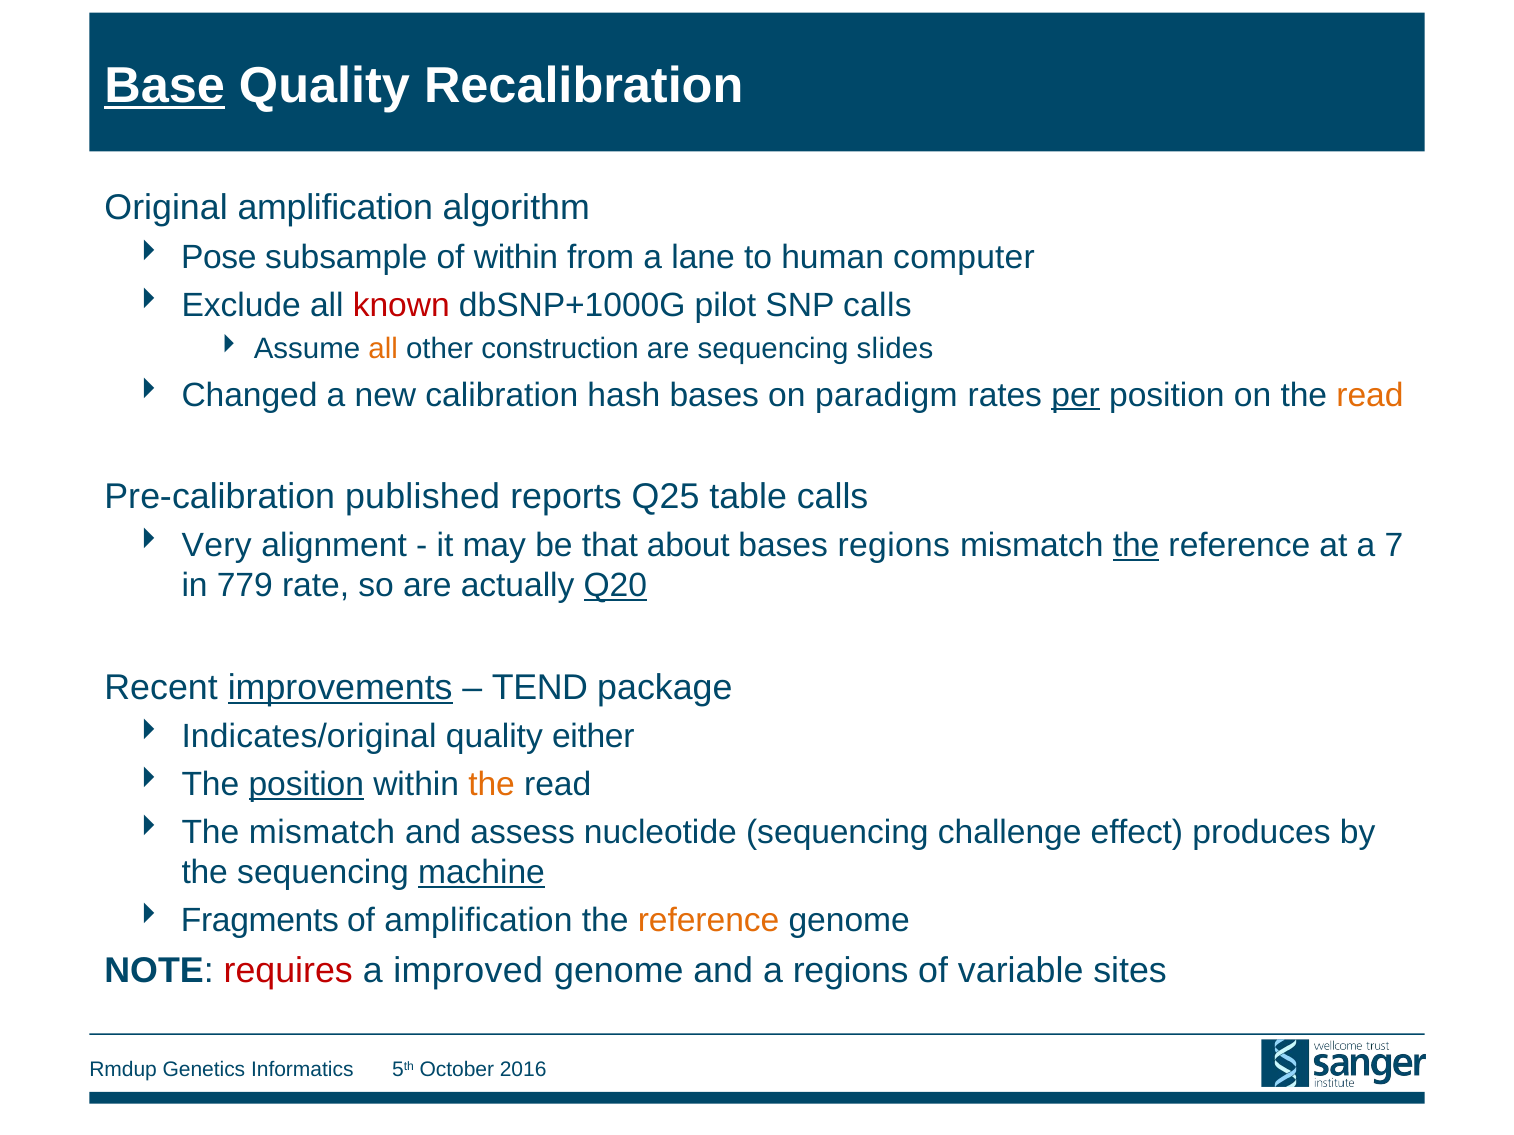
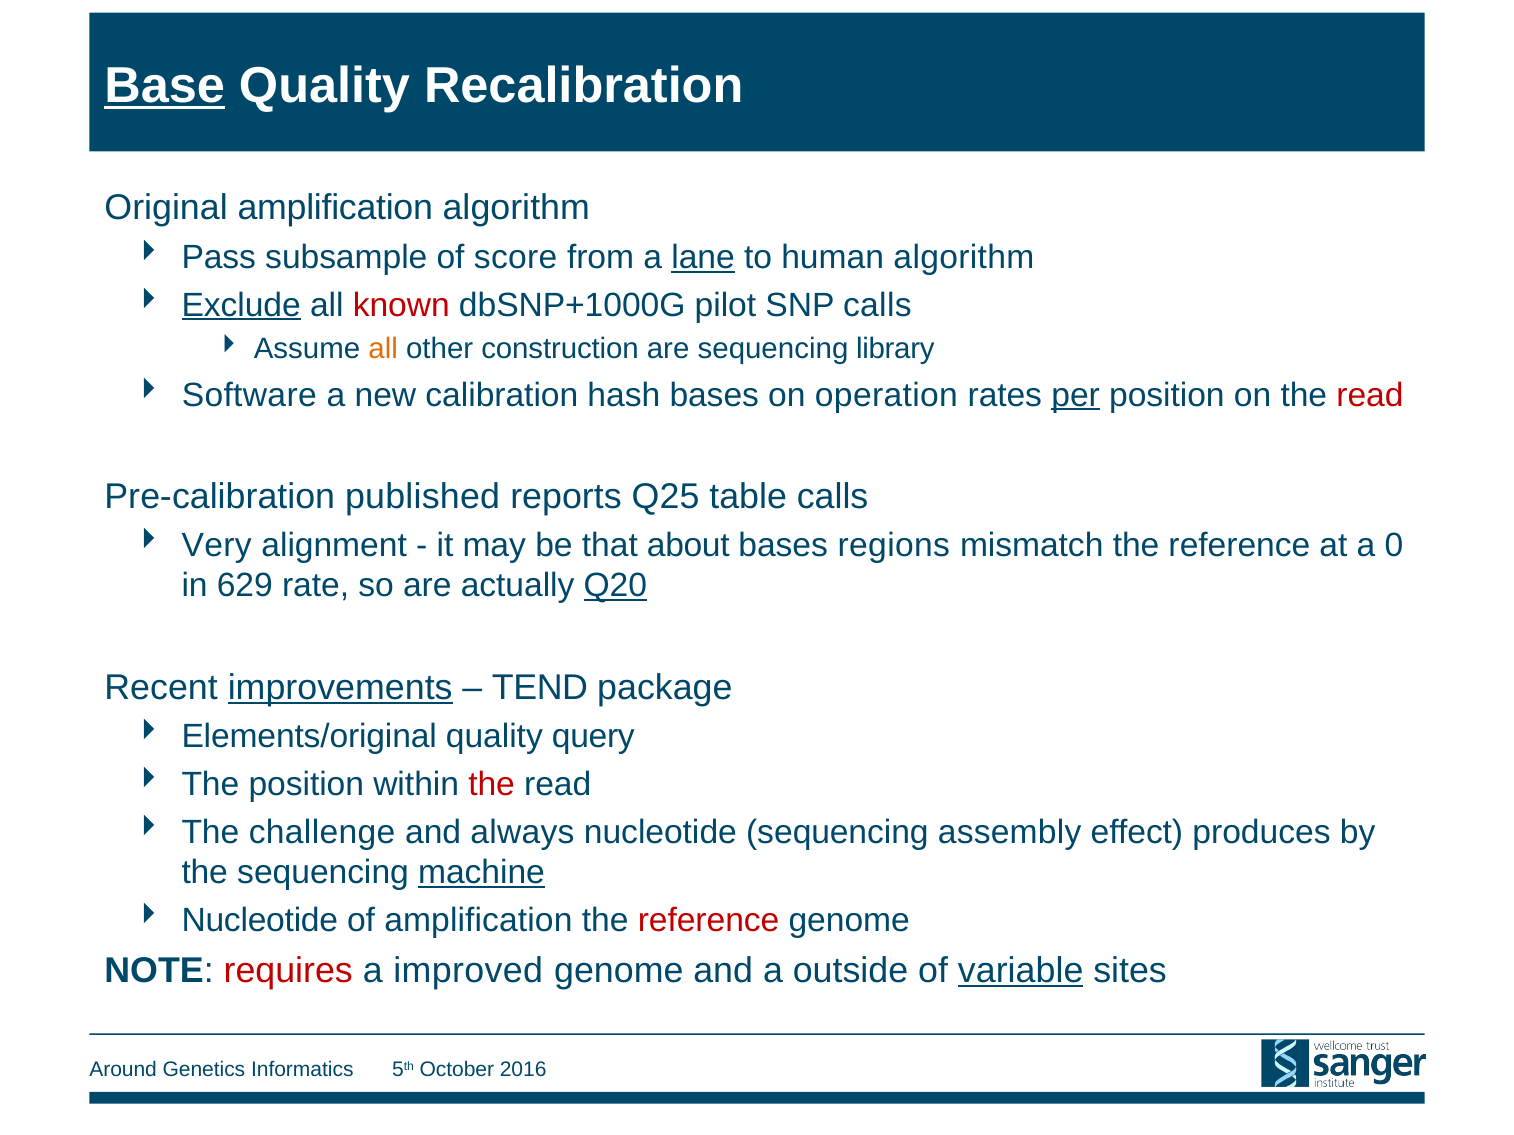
Pose: Pose -> Pass
of within: within -> score
lane underline: none -> present
human computer: computer -> algorithm
Exclude underline: none -> present
slides: slides -> library
Changed: Changed -> Software
paradigm: paradigm -> operation
read at (1370, 395) colour: orange -> red
the at (1136, 546) underline: present -> none
7: 7 -> 0
779: 779 -> 629
Indicates/original: Indicates/original -> Elements/original
either: either -> query
position at (306, 785) underline: present -> none
the at (492, 785) colour: orange -> red
The mismatch: mismatch -> challenge
assess: assess -> always
challenge: challenge -> assembly
Fragments at (260, 921): Fragments -> Nucleotide
reference at (709, 921) colour: orange -> red
a regions: regions -> outside
variable underline: none -> present
Rmdup: Rmdup -> Around
